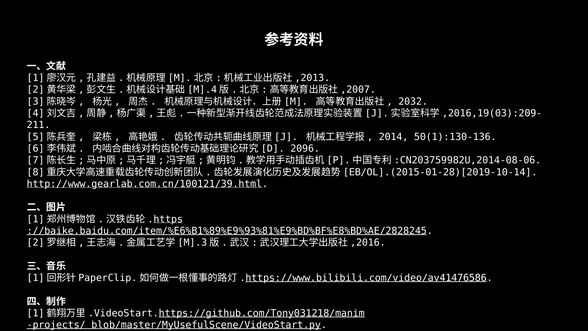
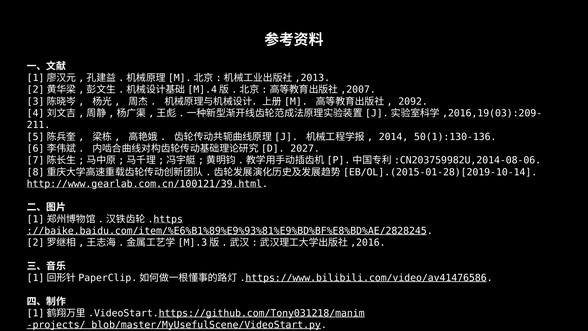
2032: 2032 -> 2092
2096: 2096 -> 2027
